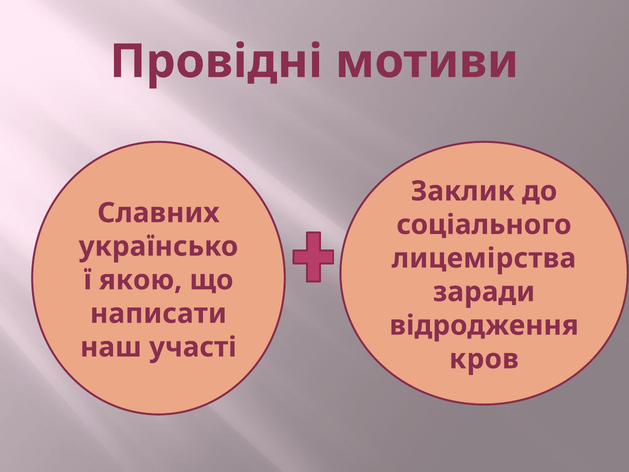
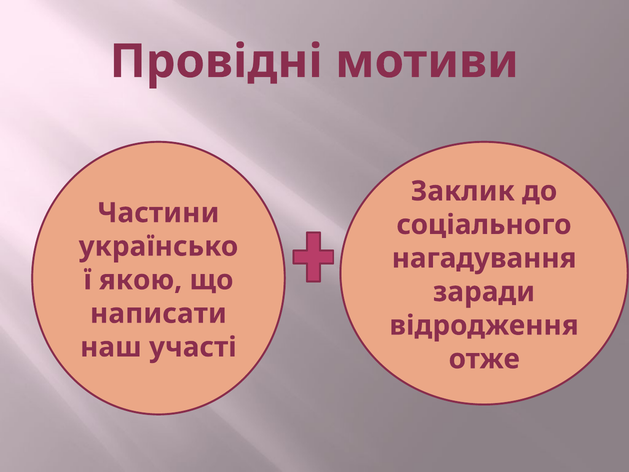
Славних: Славних -> Частини
лицемірства: лицемірства -> нагадування
кров: кров -> отже
